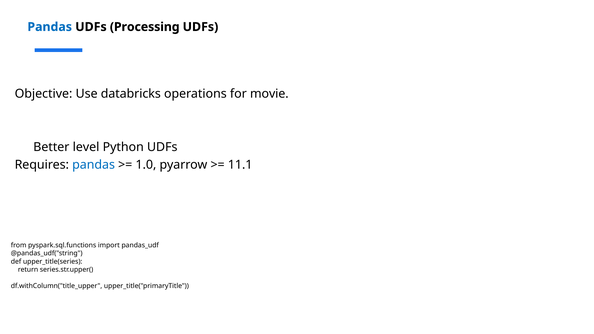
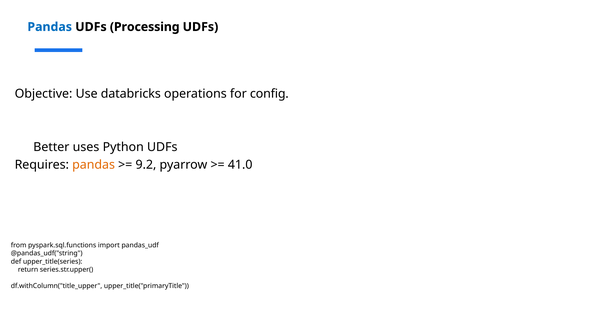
movie: movie -> config
level: level -> uses
pandas at (94, 165) colour: blue -> orange
1.0: 1.0 -> 9.2
11.1: 11.1 -> 41.0
